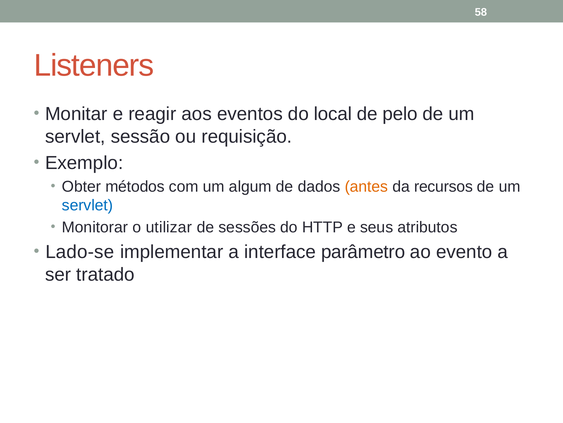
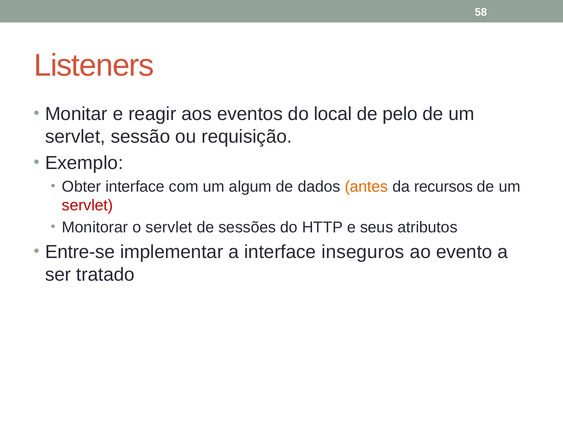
Obter métodos: métodos -> interface
servlet at (88, 205) colour: blue -> red
o utilizar: utilizar -> servlet
Lado-se: Lado-se -> Entre-se
parâmetro: parâmetro -> inseguros
